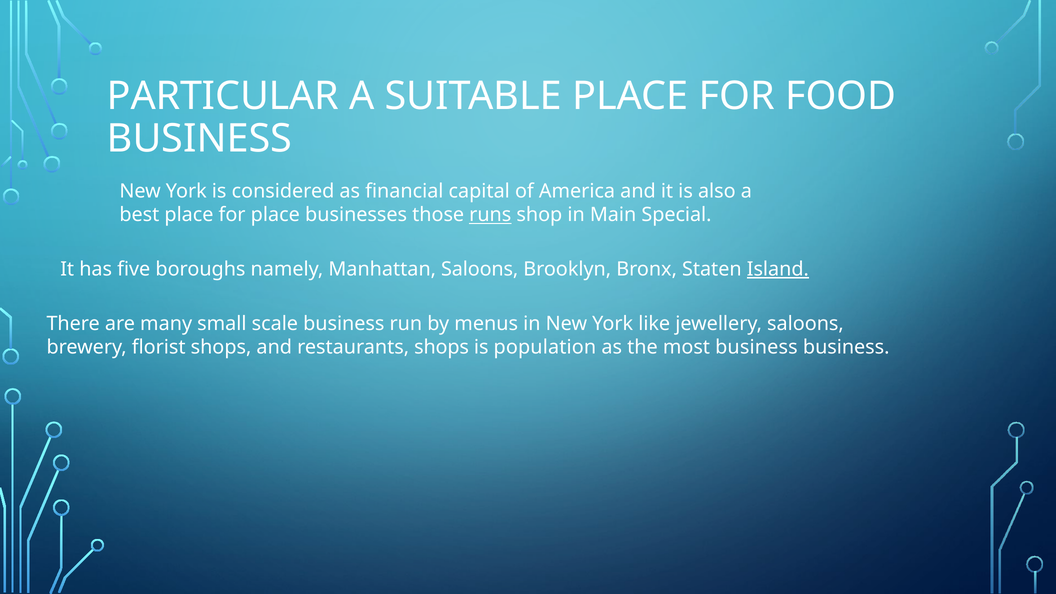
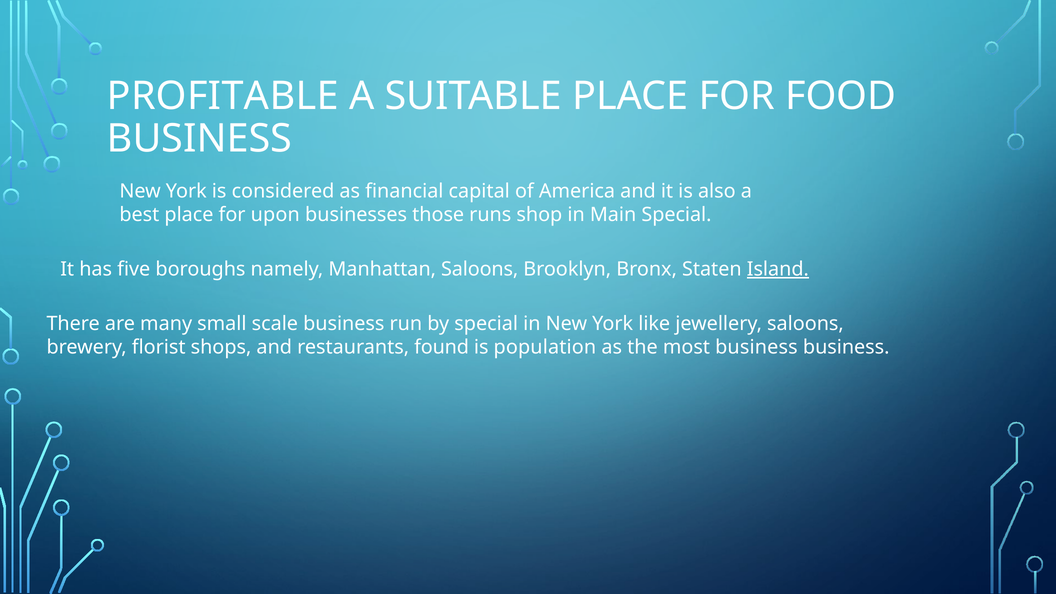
PARTICULAR: PARTICULAR -> PROFITABLE
for place: place -> upon
runs underline: present -> none
by menus: menus -> special
restaurants shops: shops -> found
